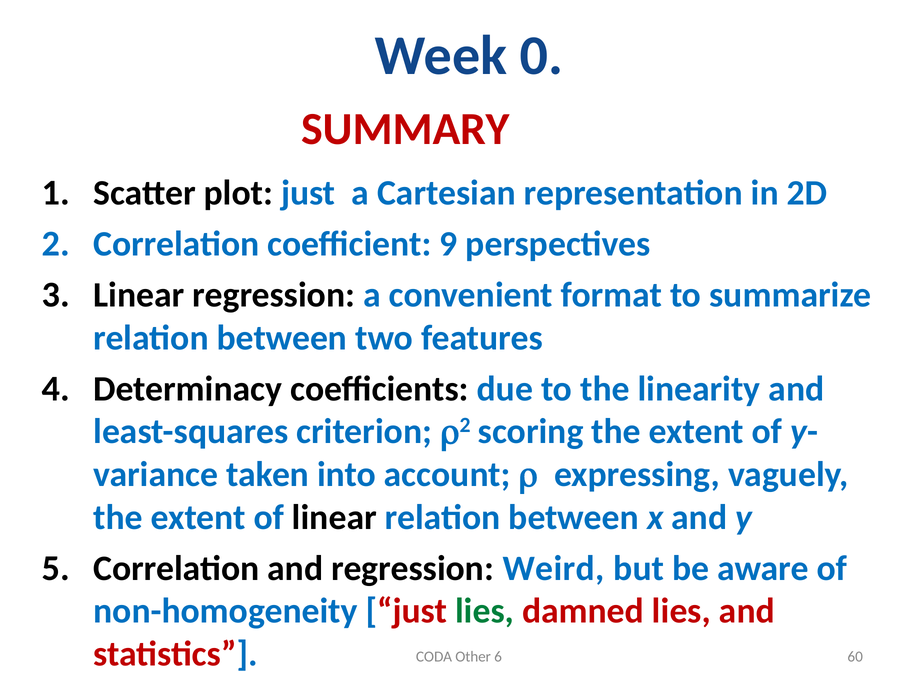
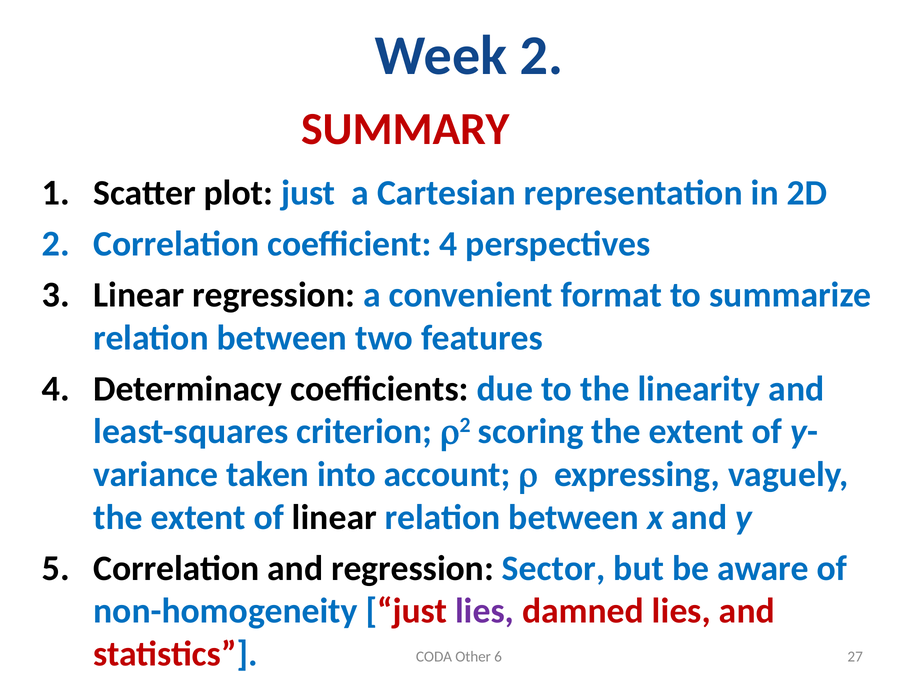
Week 0: 0 -> 2
coefficient 9: 9 -> 4
Weird: Weird -> Sector
lies at (485, 612) colour: green -> purple
60: 60 -> 27
